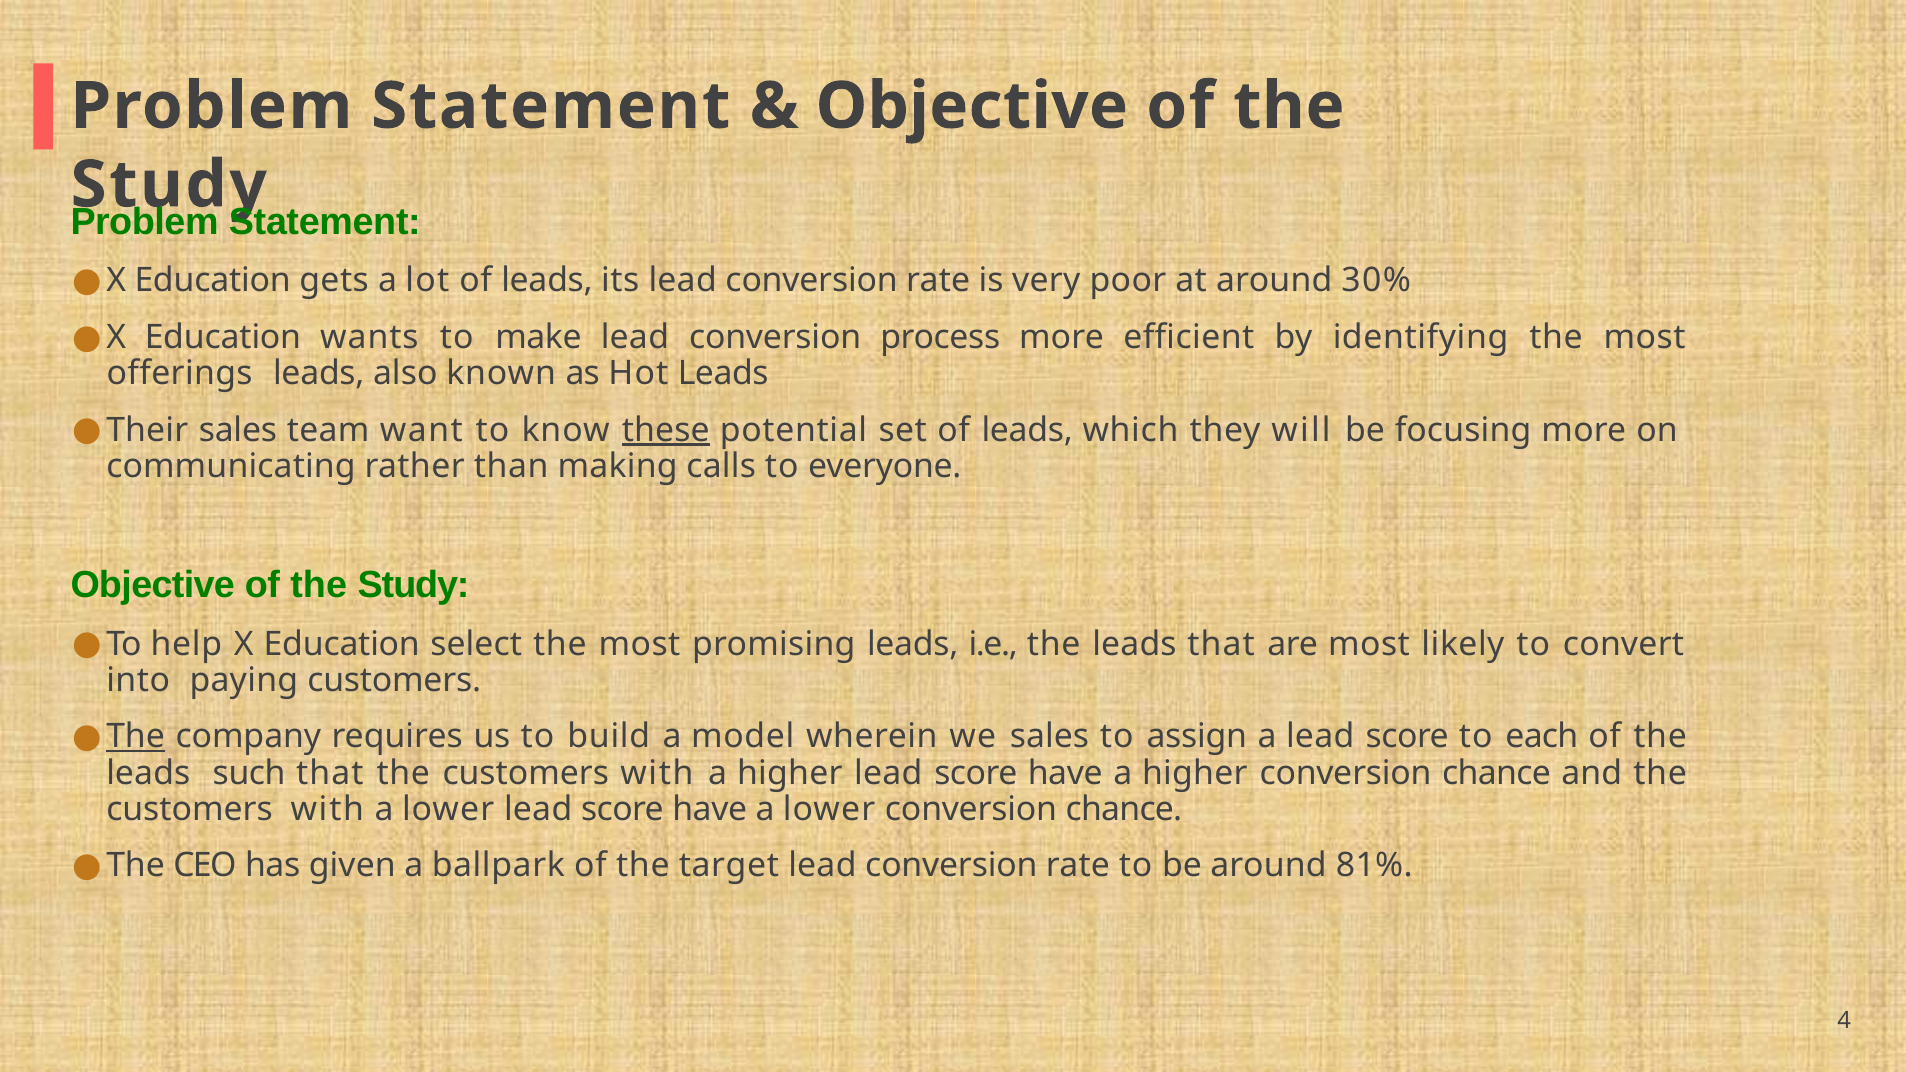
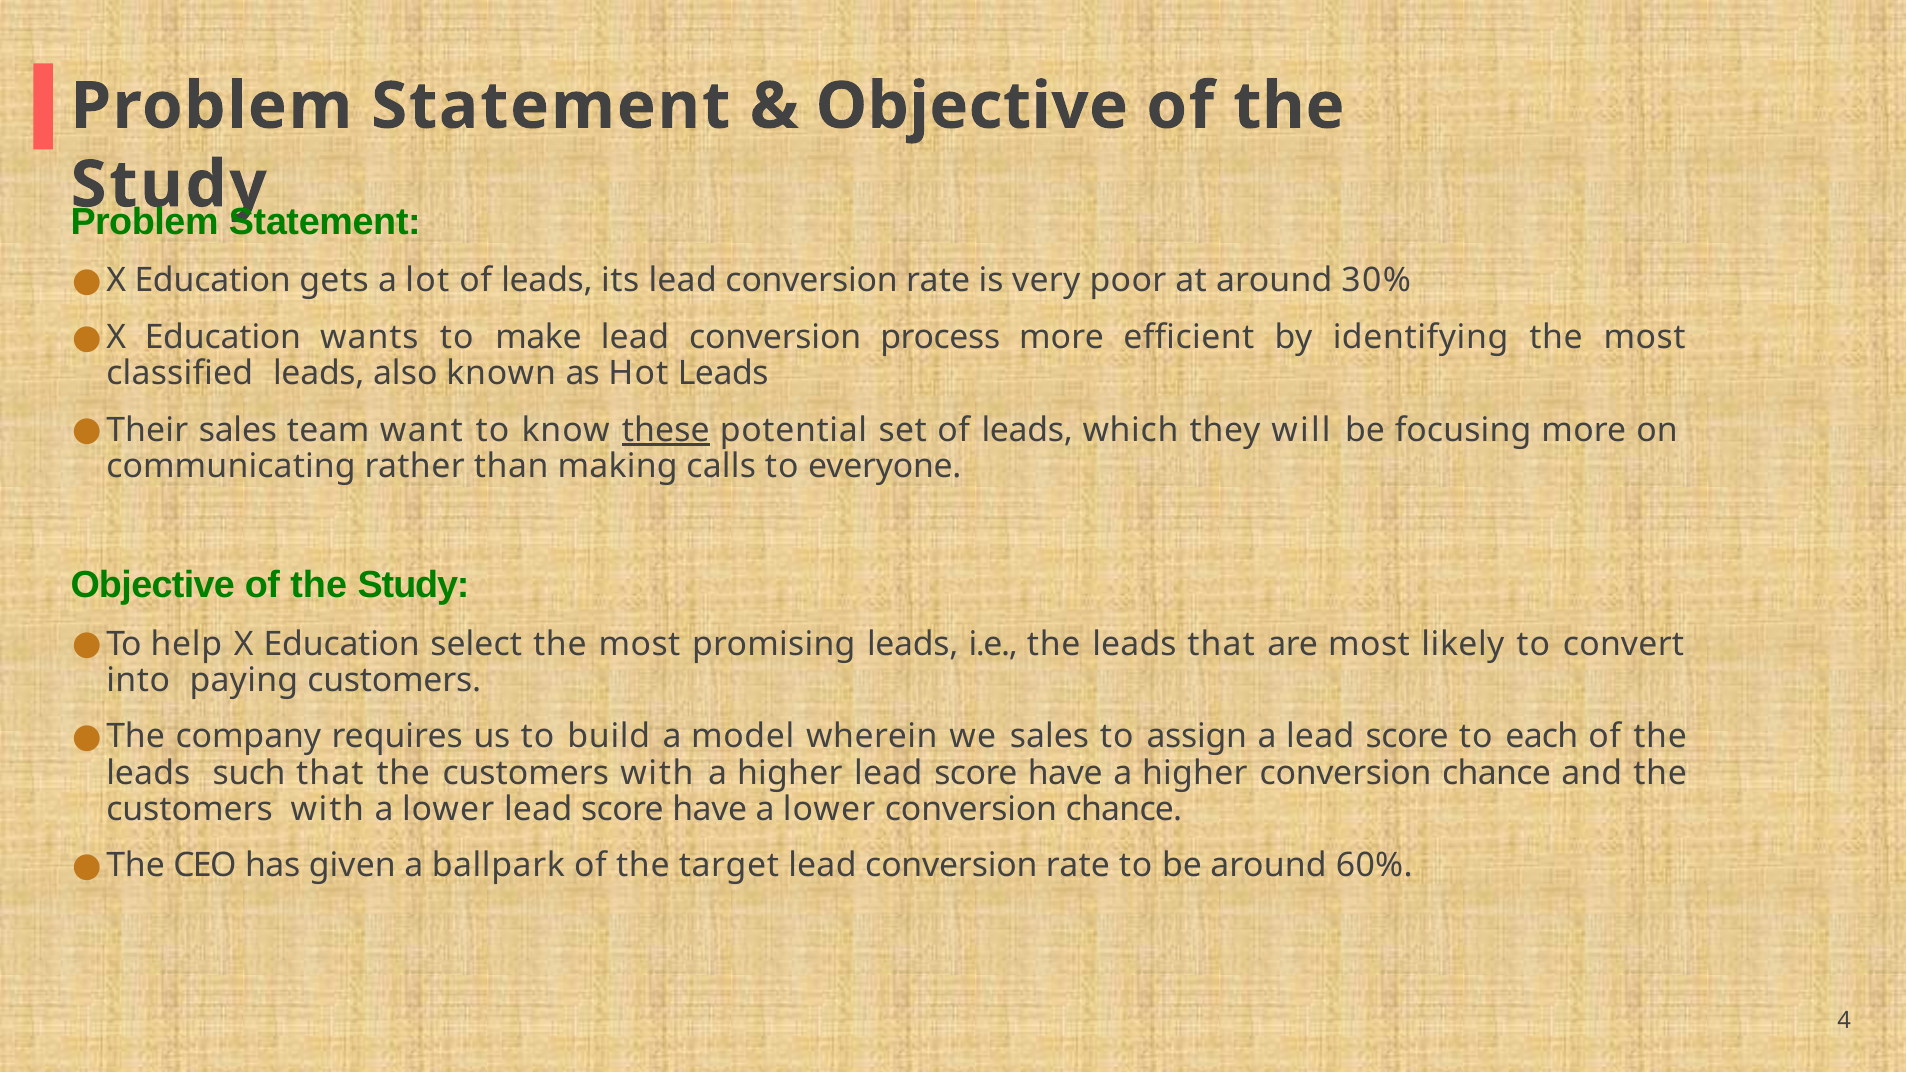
offerings: offerings -> classiﬁed
The at (136, 737) underline: present -> none
81%: 81% -> 60%
